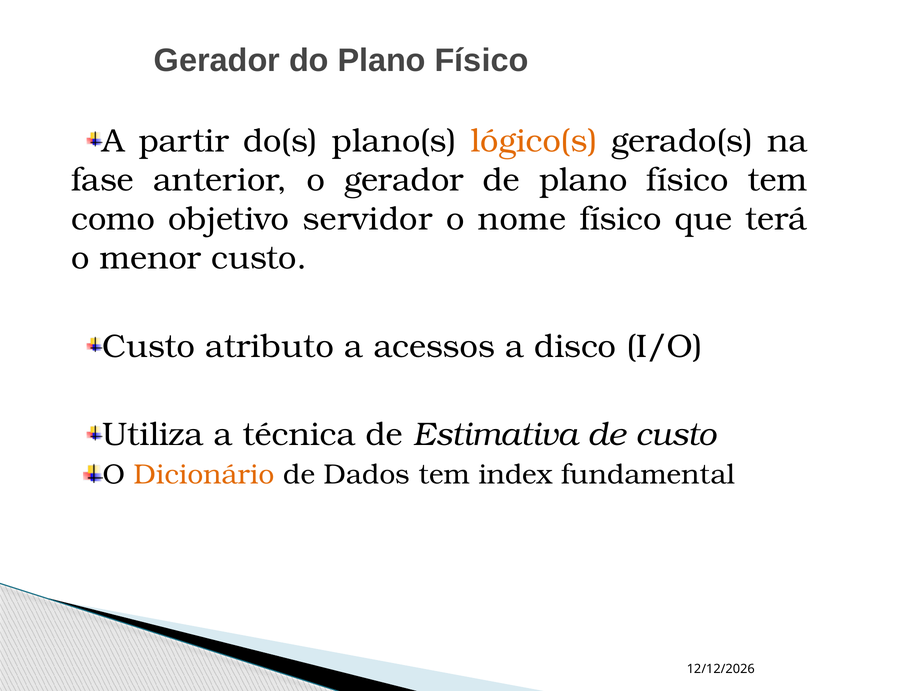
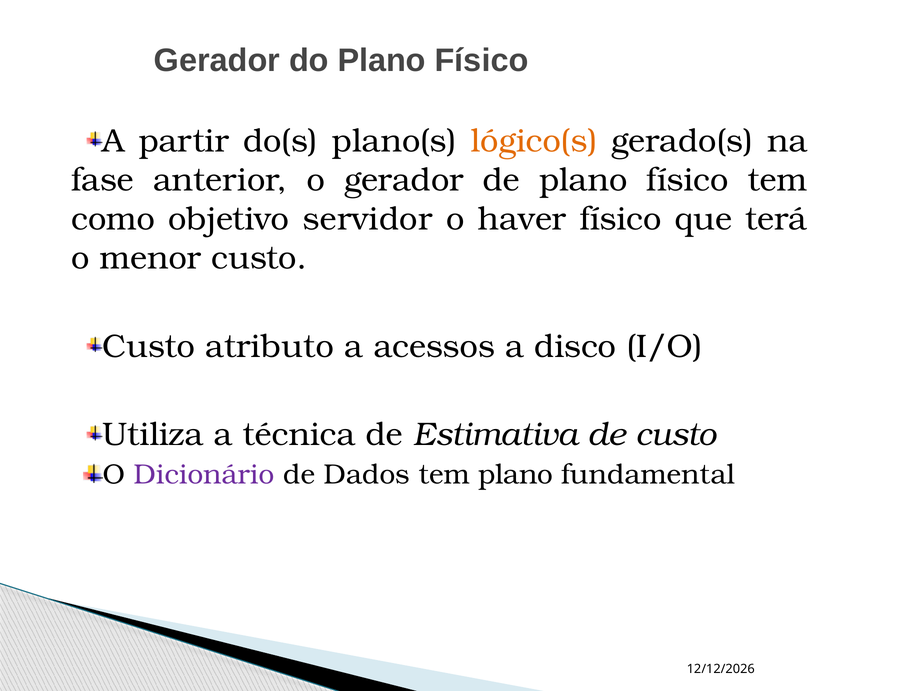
nome: nome -> haver
Dicionário colour: orange -> purple
tem index: index -> plano
